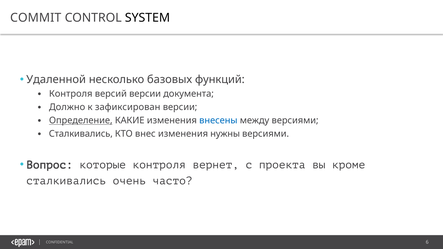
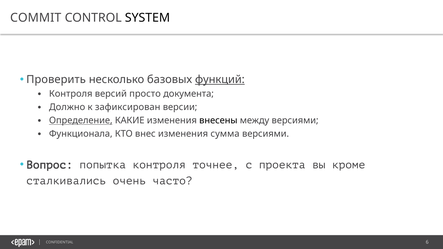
Удаленной: Удаленной -> Проверить
функций underline: none -> present
версий версии: версии -> просто
внесены colour: blue -> black
Сталкивались at (81, 134): Сталкивались -> Функционала
нужны: нужны -> сумма
которые: которые -> попытка
вернет: вернет -> точнее
